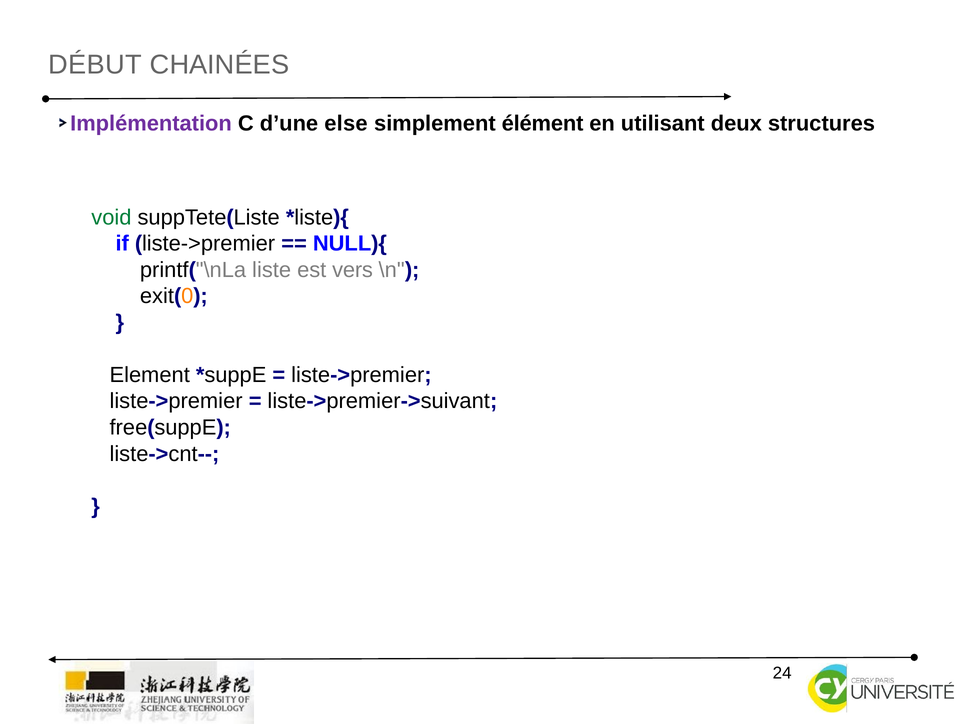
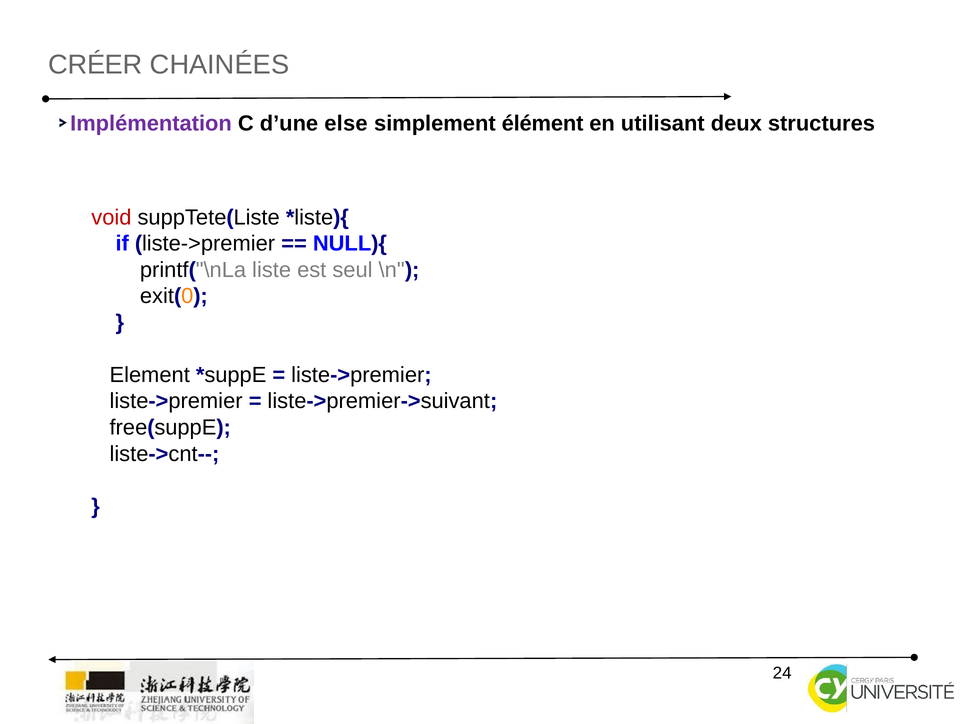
DÉBUT: DÉBUT -> CRÉER
void colour: green -> red
vers: vers -> seul
